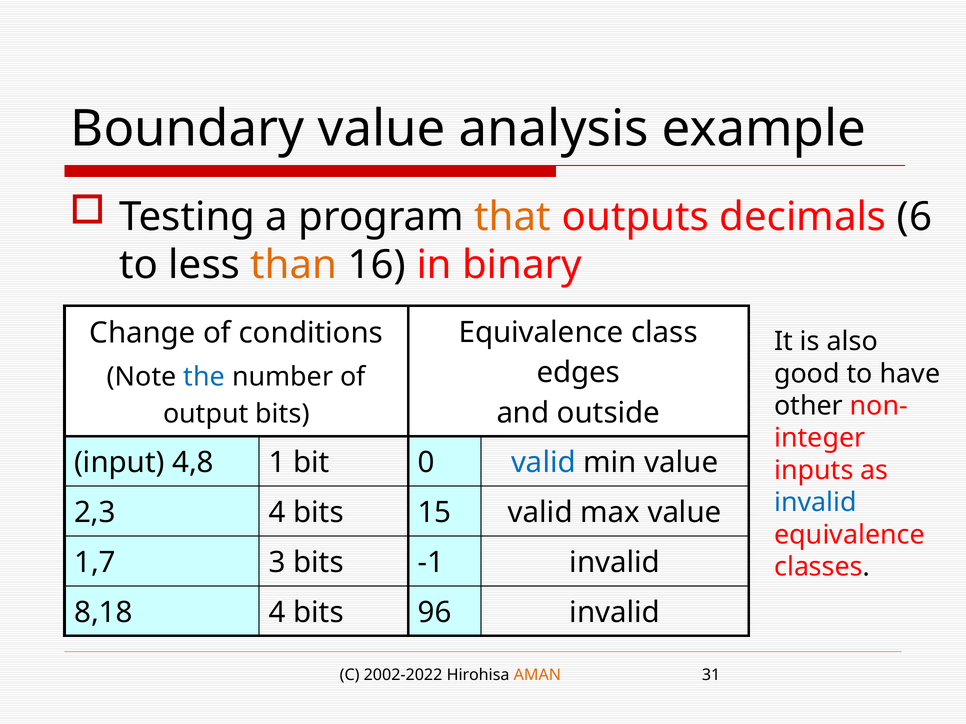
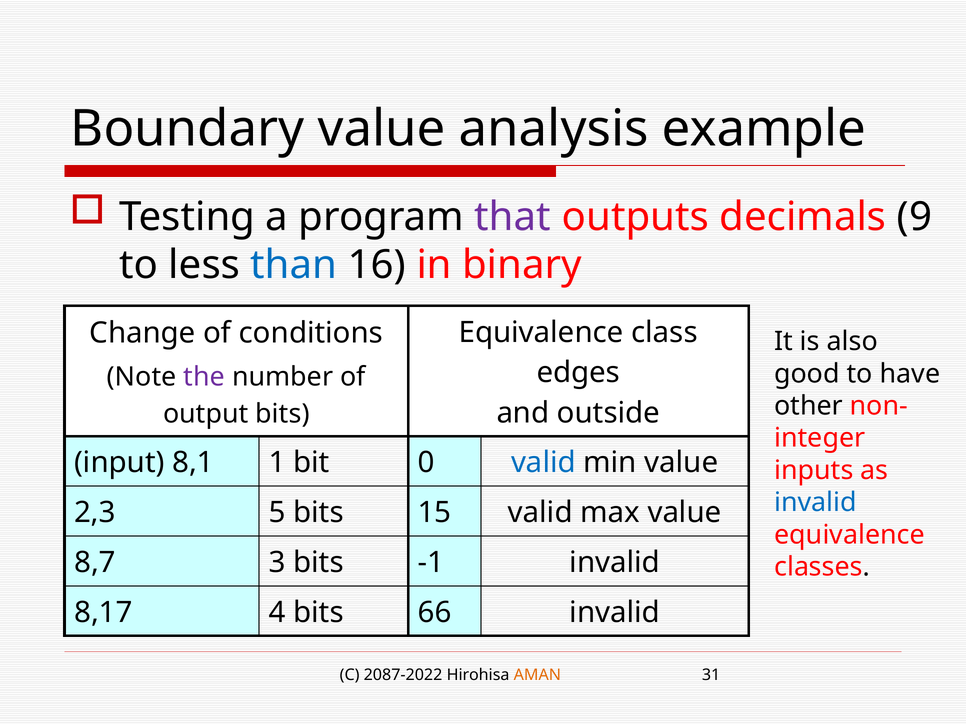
that colour: orange -> purple
6: 6 -> 9
than colour: orange -> blue
the colour: blue -> purple
4,8: 4,8 -> 8,1
2,3 4: 4 -> 5
1,7: 1,7 -> 8,7
8,18: 8,18 -> 8,17
96: 96 -> 66
2002-2022: 2002-2022 -> 2087-2022
